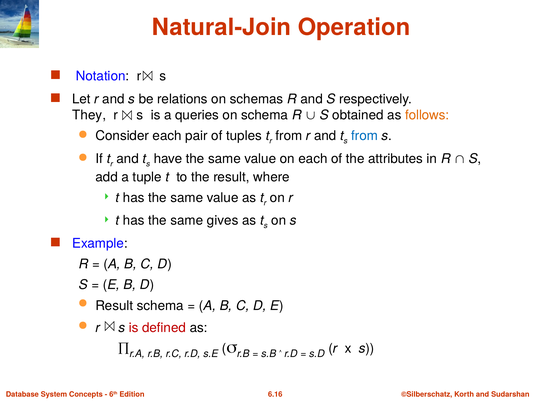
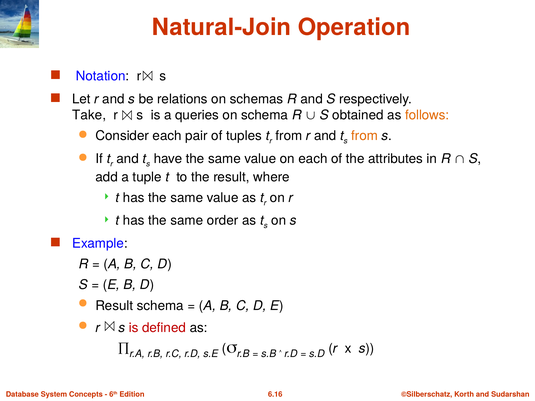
They: They -> Take
from at (365, 136) colour: blue -> orange
gives: gives -> order
